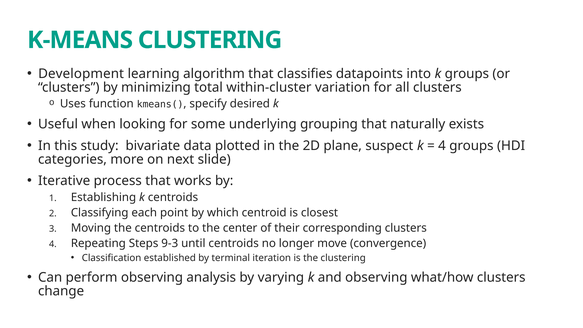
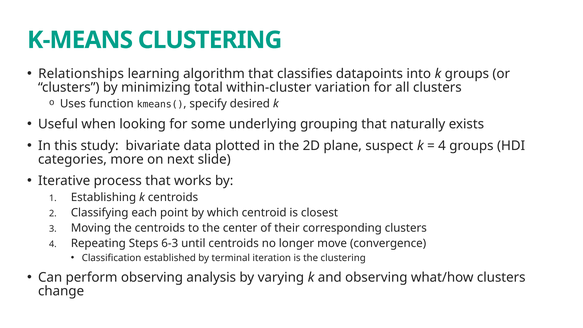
Development: Development -> Relationships
9-3: 9-3 -> 6-3
